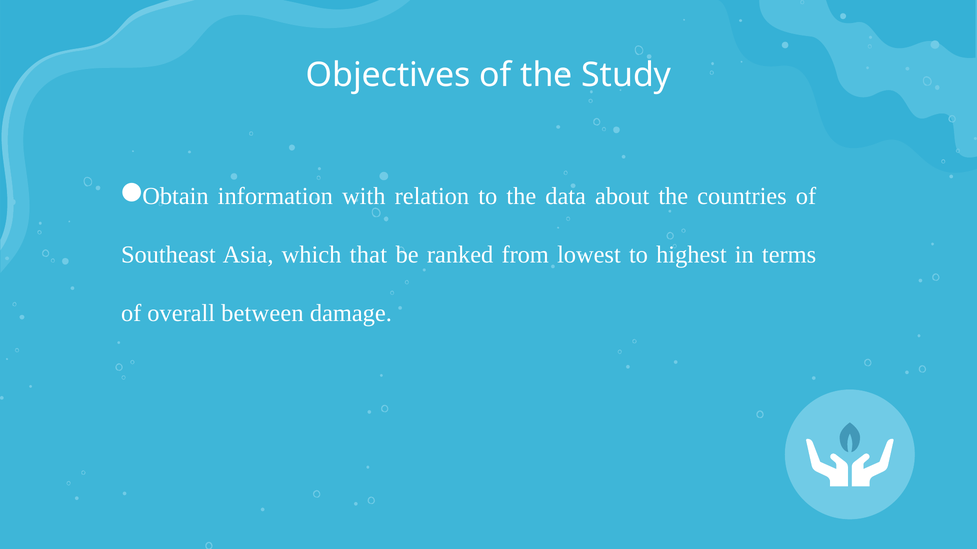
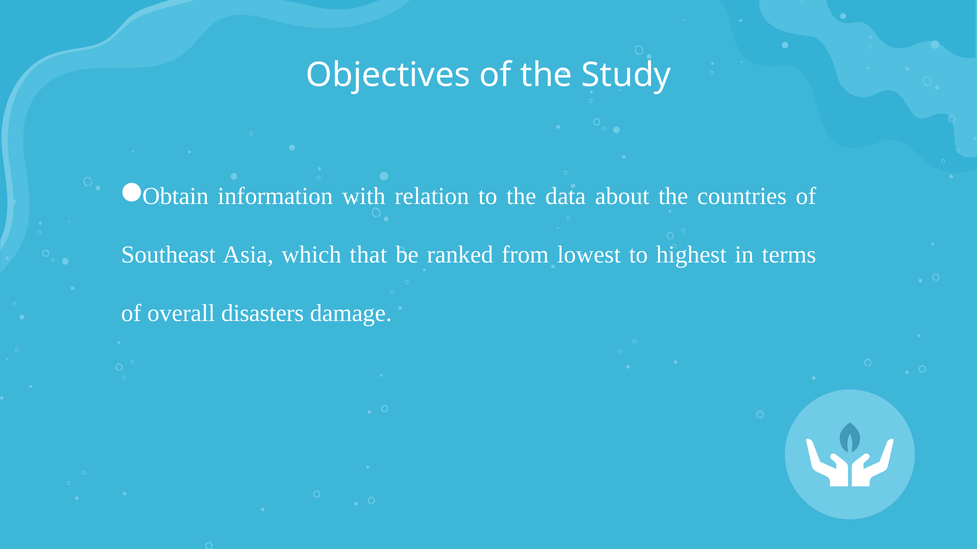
between: between -> disasters
